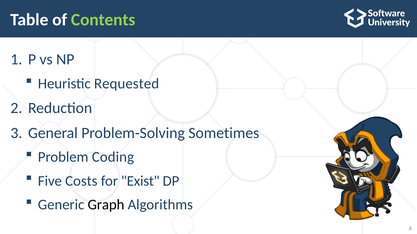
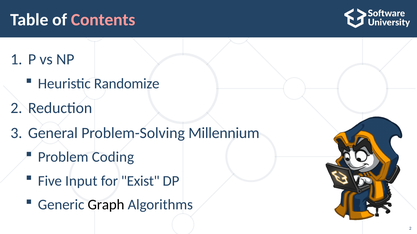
Contents colour: light green -> pink
Requested: Requested -> Randomize
Sometimes: Sometimes -> Millennium
Costs: Costs -> Input
